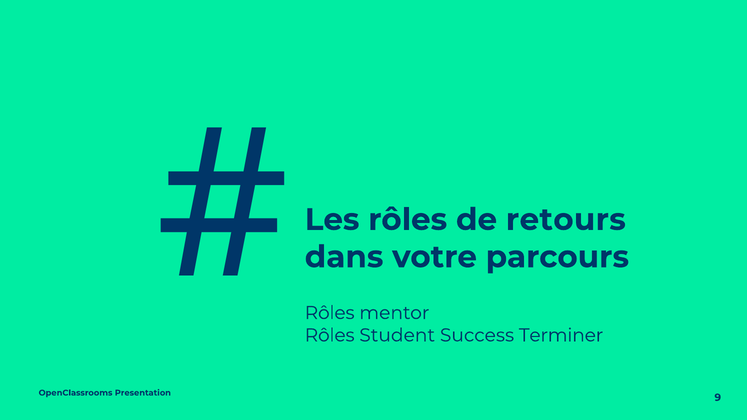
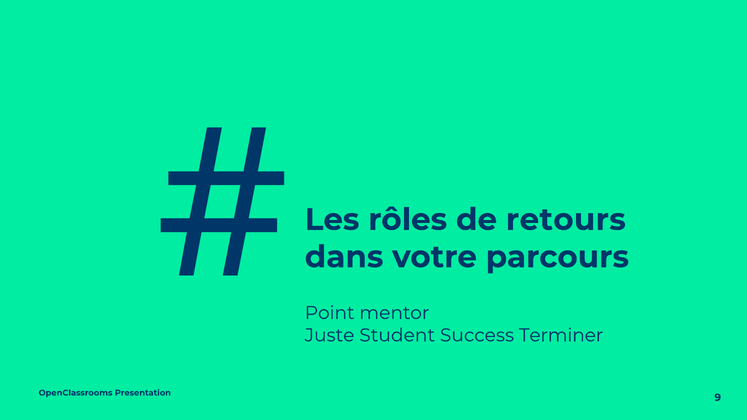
Rôles at (330, 313): Rôles -> Point
Rôles at (330, 335): Rôles -> Juste
